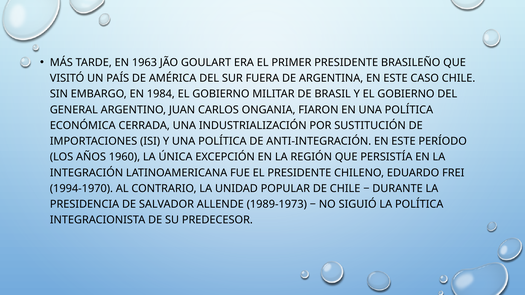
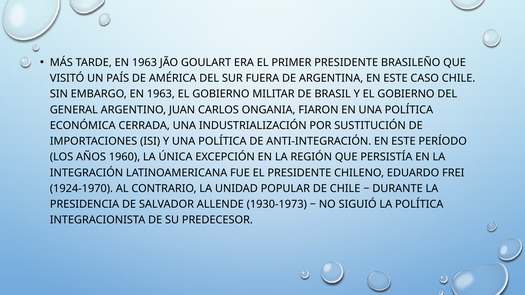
EMBARGO EN 1984: 1984 -> 1963
1994-1970: 1994-1970 -> 1924-1970
1989-1973: 1989-1973 -> 1930-1973
